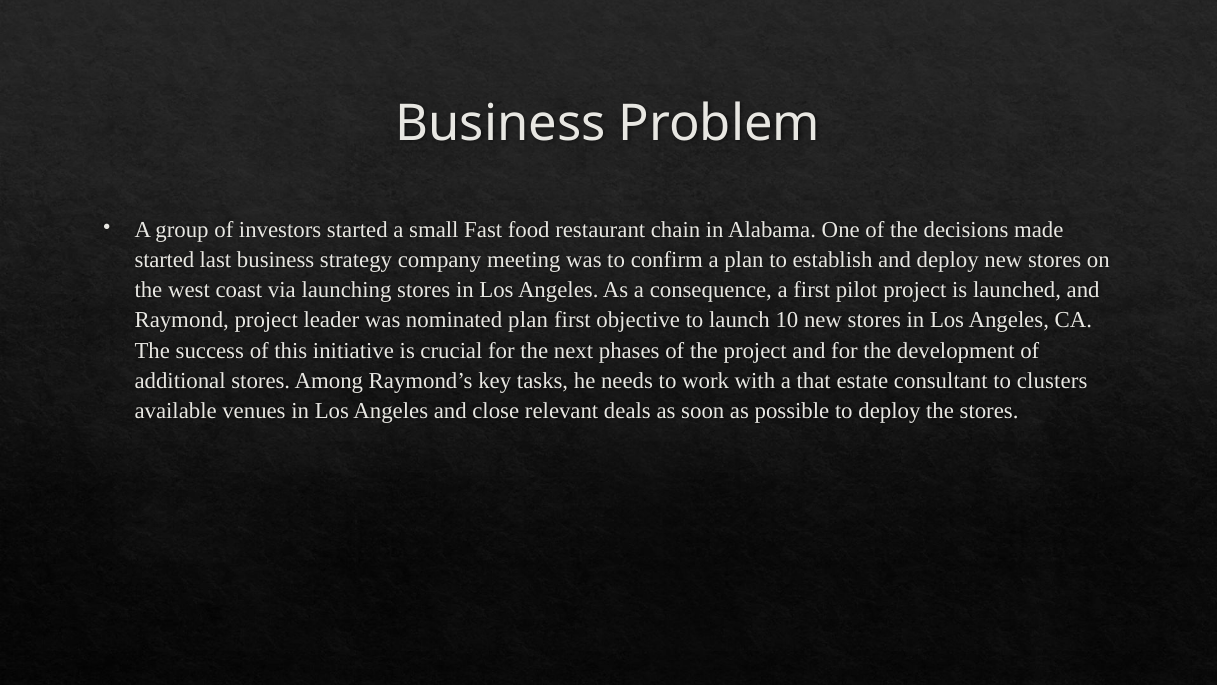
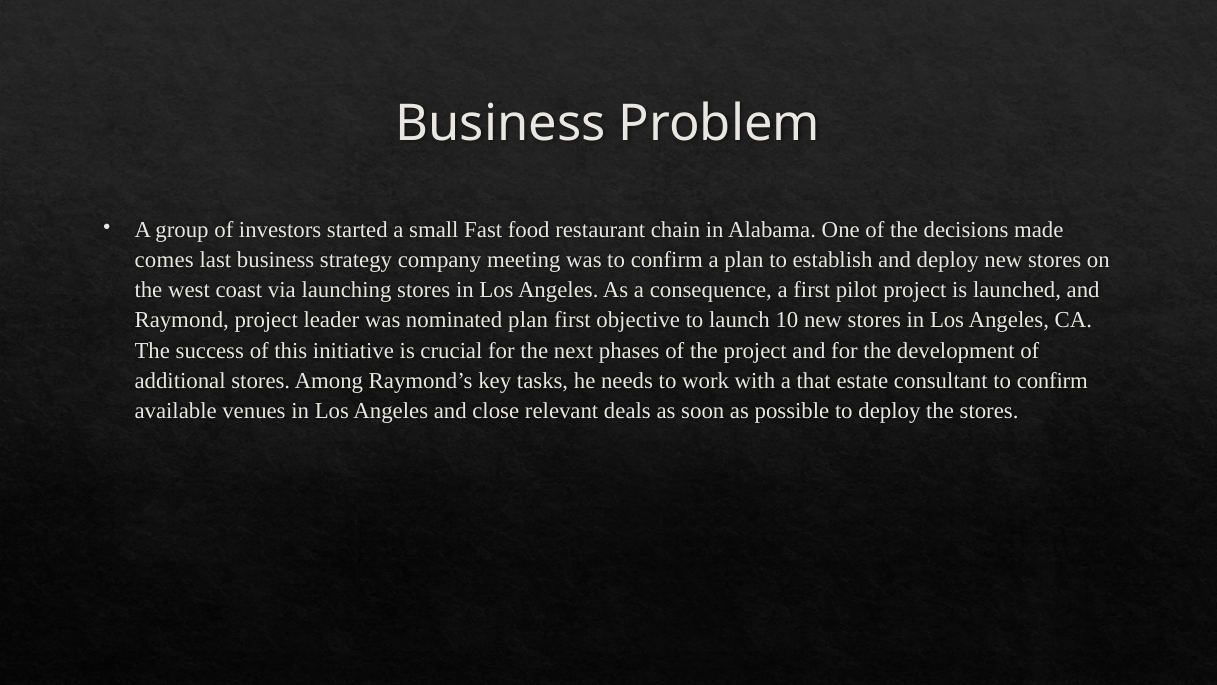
started at (164, 260): started -> comes
consultant to clusters: clusters -> confirm
